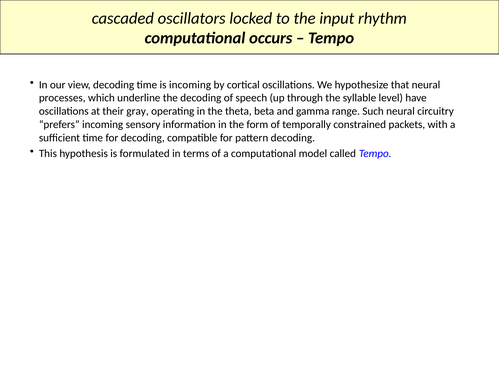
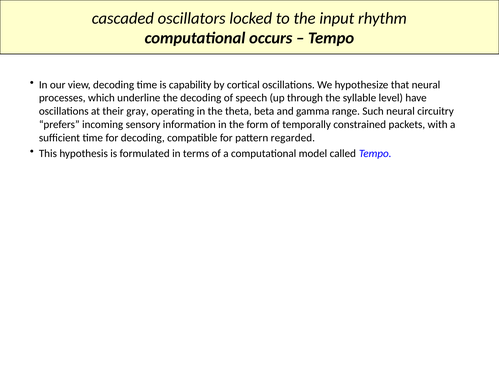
is incoming: incoming -> capability
pattern decoding: decoding -> regarded
